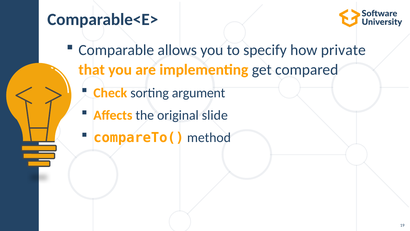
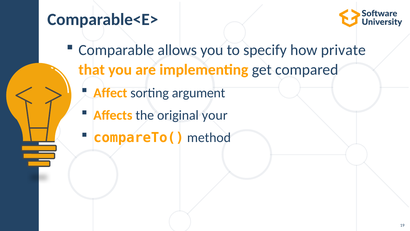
Check: Check -> Affect
slide: slide -> your
